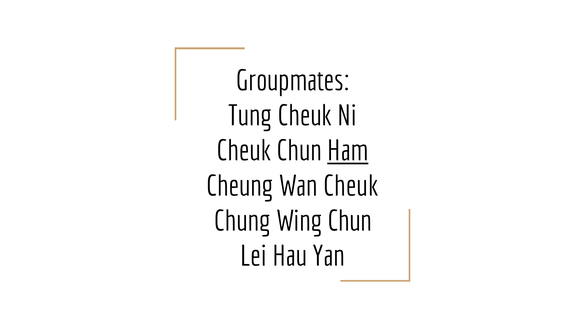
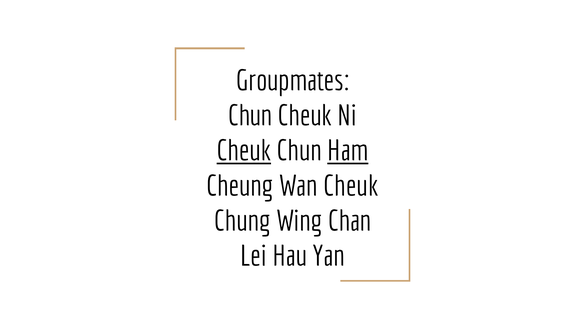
Tung at (250, 116): Tung -> Chun
Cheuk at (244, 151) underline: none -> present
Wing Chun: Chun -> Chan
